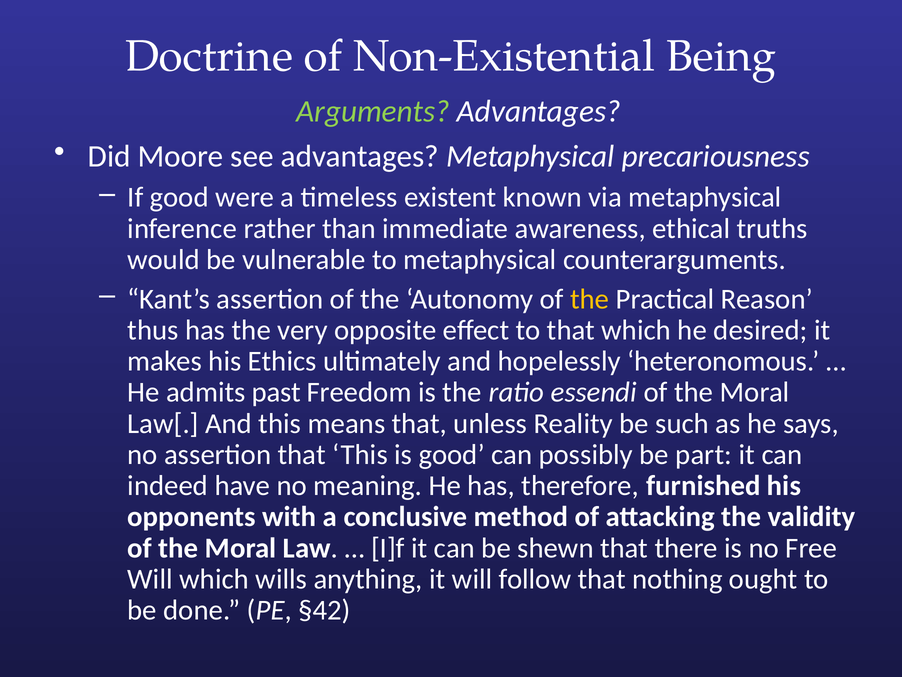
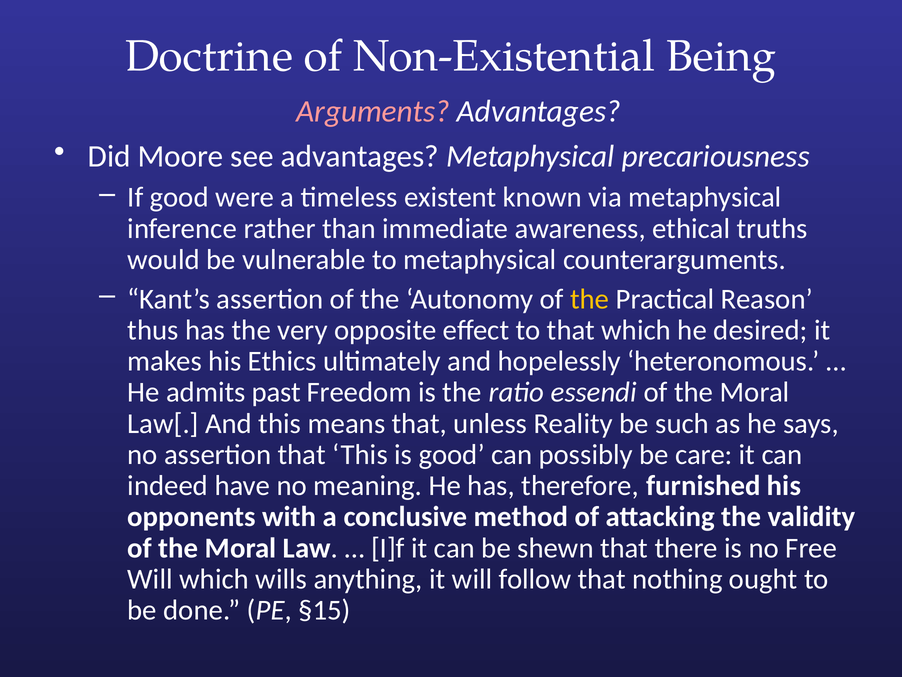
Arguments colour: light green -> pink
part: part -> care
§42: §42 -> §15
